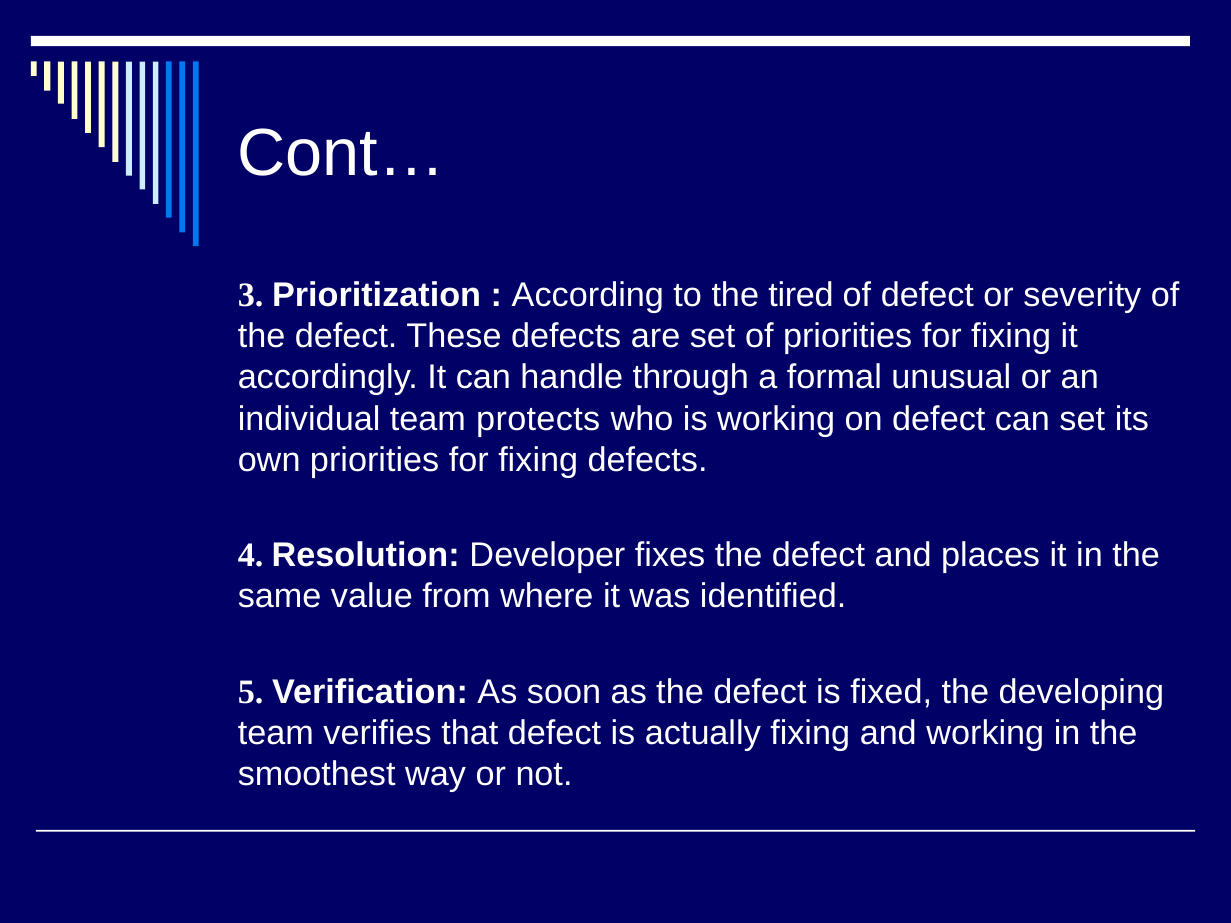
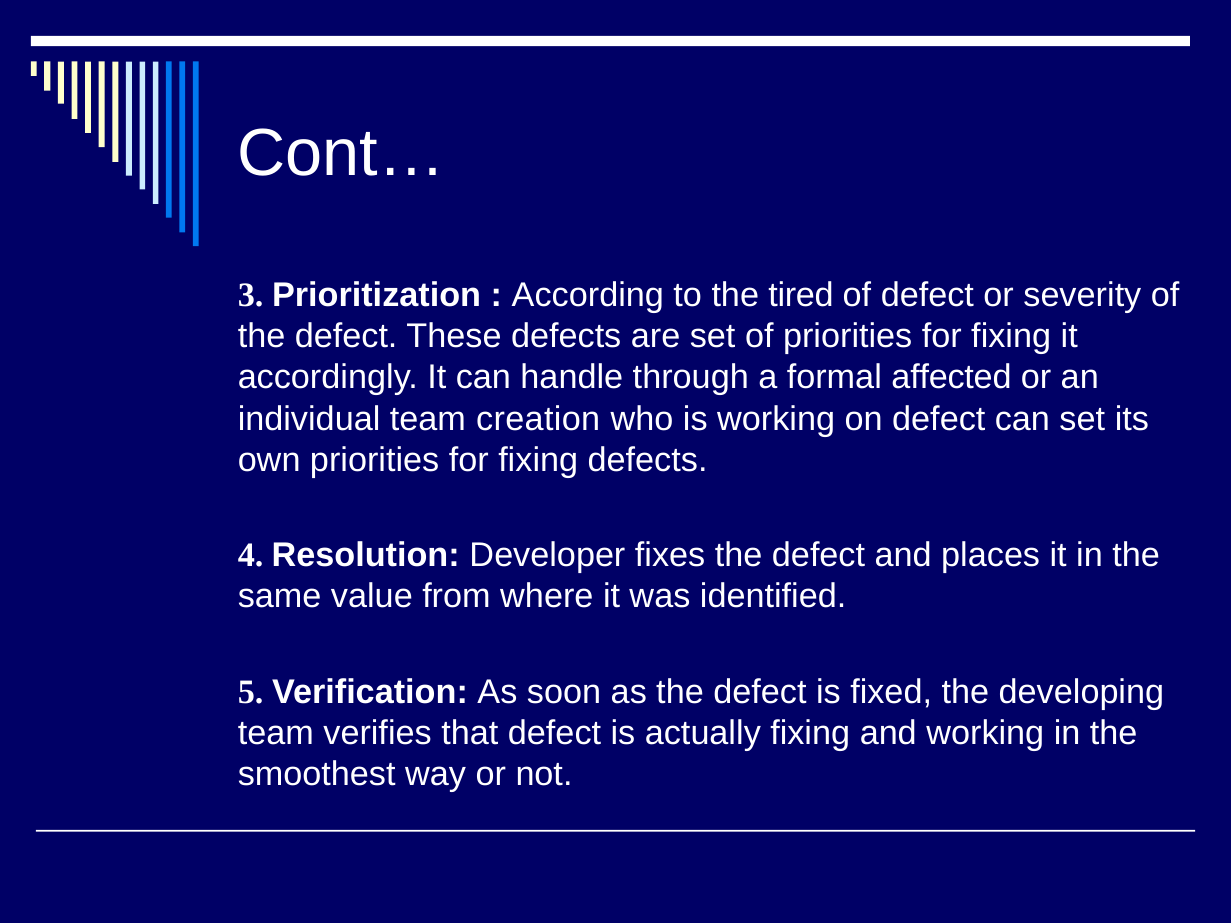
unusual: unusual -> affected
protects: protects -> creation
